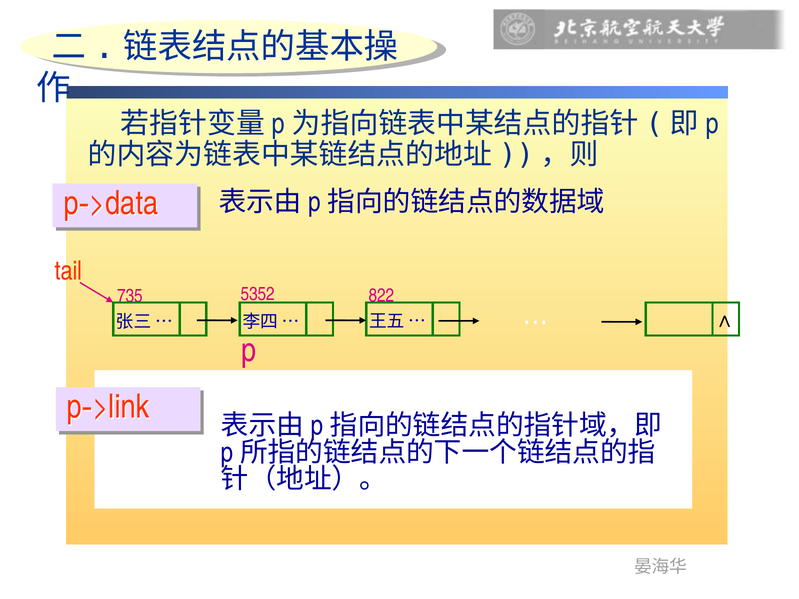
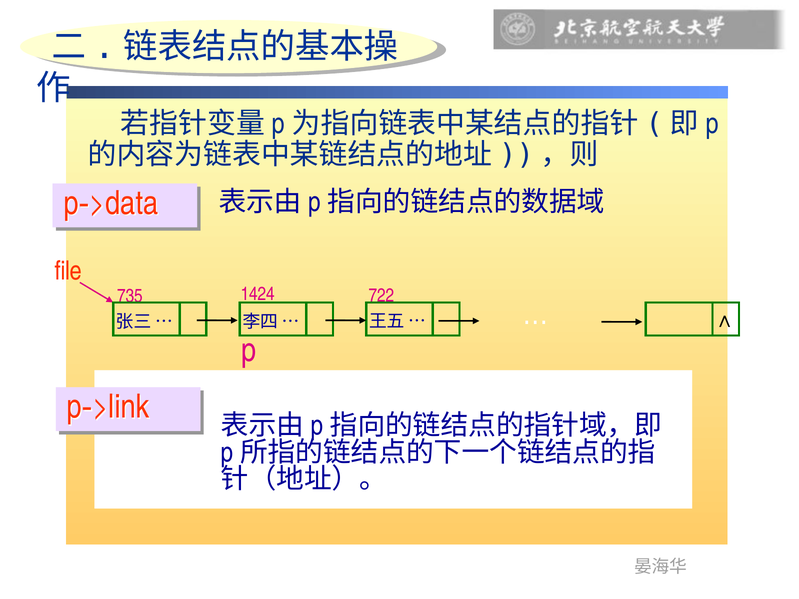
tail: tail -> file
5352: 5352 -> 1424
822: 822 -> 722
